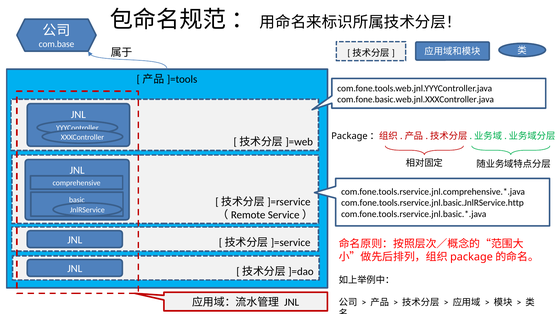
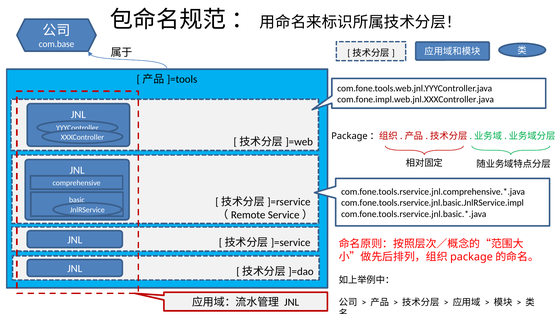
com.fone.basic.web.jnl.XXXController.java: com.fone.basic.web.jnl.XXXController.java -> com.fone.impl.web.jnl.XXXController.java
com.fone.tools.rservice.jnl.basic.JnlRService.http: com.fone.tools.rservice.jnl.basic.JnlRService.http -> com.fone.tools.rservice.jnl.basic.JnlRService.impl
